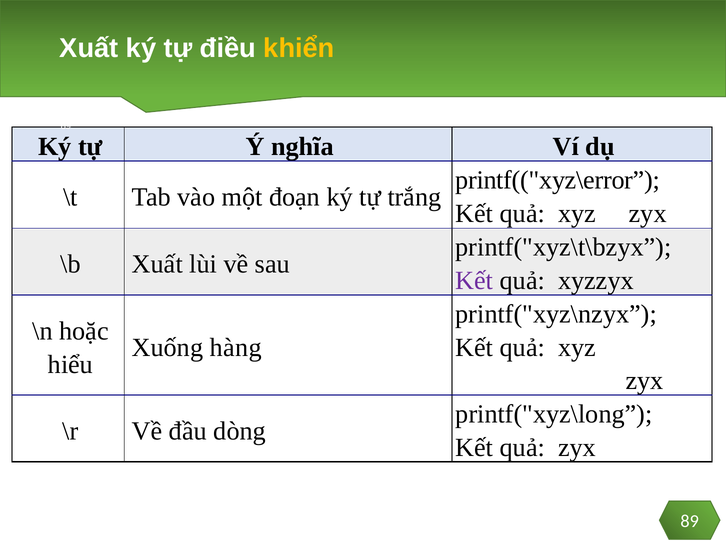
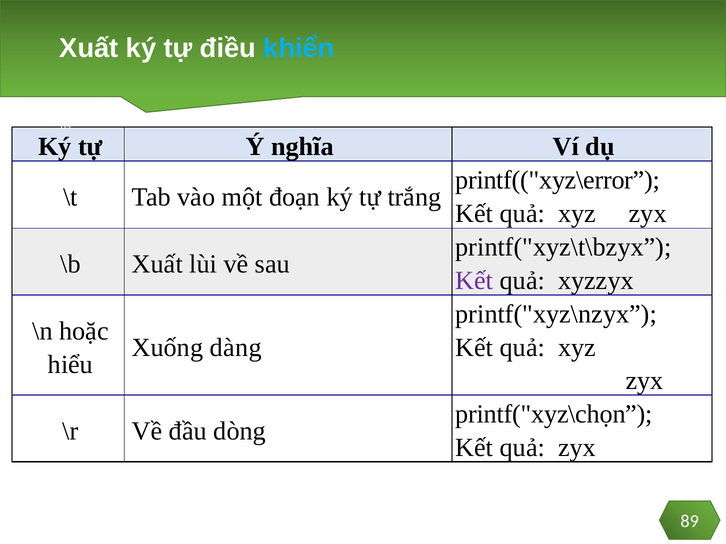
khiển colour: yellow -> light blue
hàng: hàng -> dàng
printf("xyz\long: printf("xyz\long -> printf("xyz\chọn
